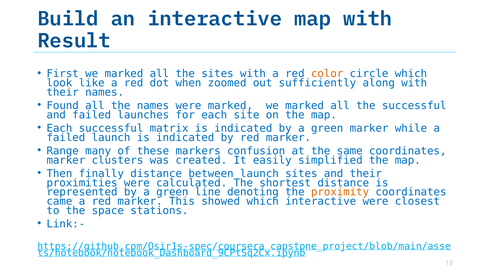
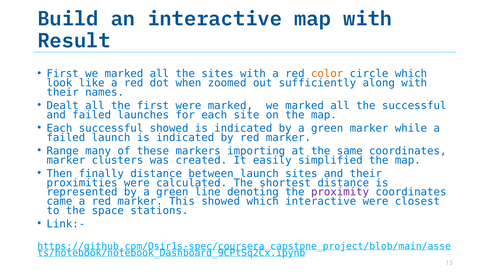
Found: Found -> Dealt
the names: names -> first
successful matrix: matrix -> showed
confusion: confusion -> importing
proximity colour: orange -> purple
